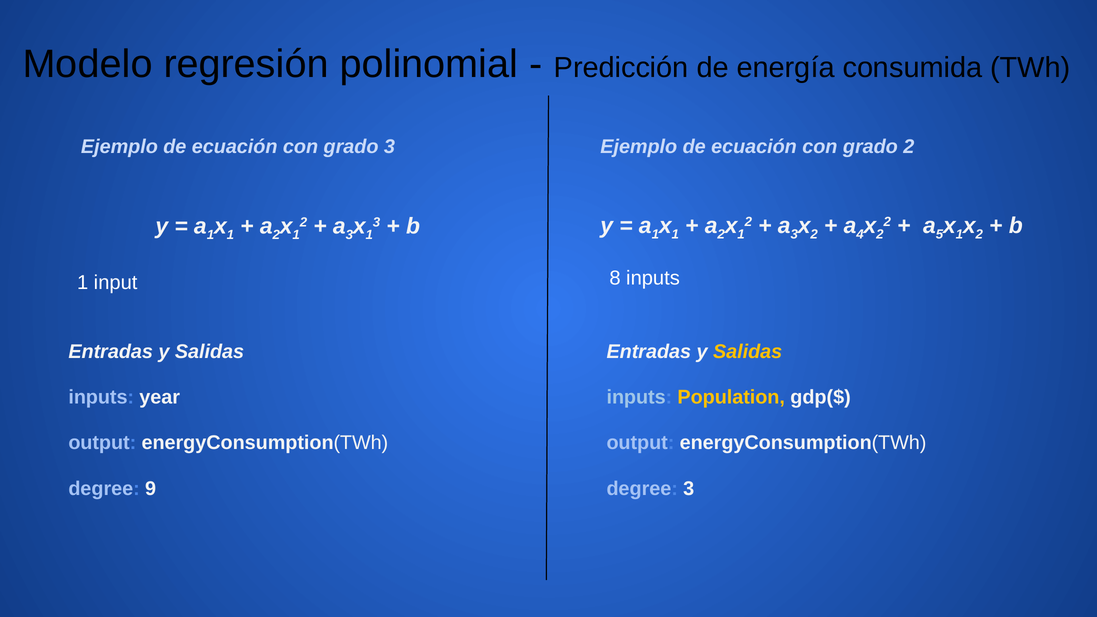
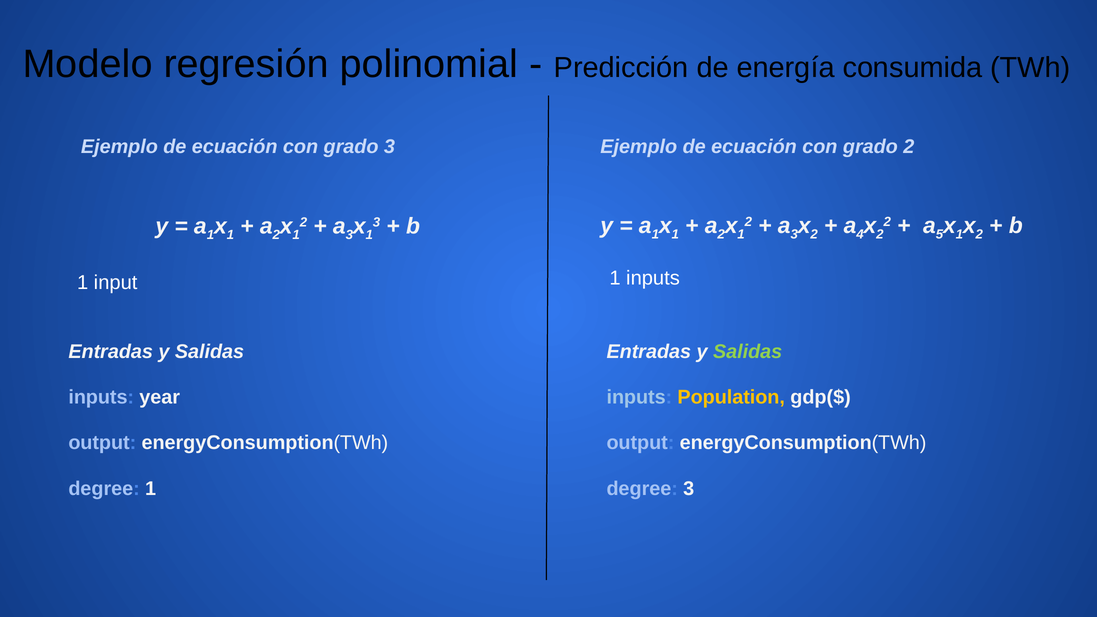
input 8: 8 -> 1
Salidas at (748, 352) colour: yellow -> light green
degree 9: 9 -> 1
